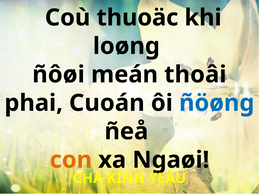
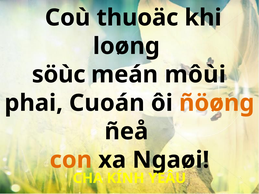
ñôøi: ñôøi -> söùc
thoâi: thoâi -> môùi
ñöøng colour: blue -> orange
